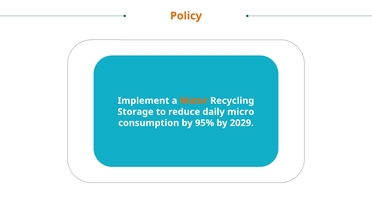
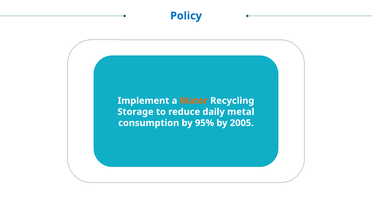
Policy colour: orange -> blue
micro: micro -> metal
2029: 2029 -> 2005
